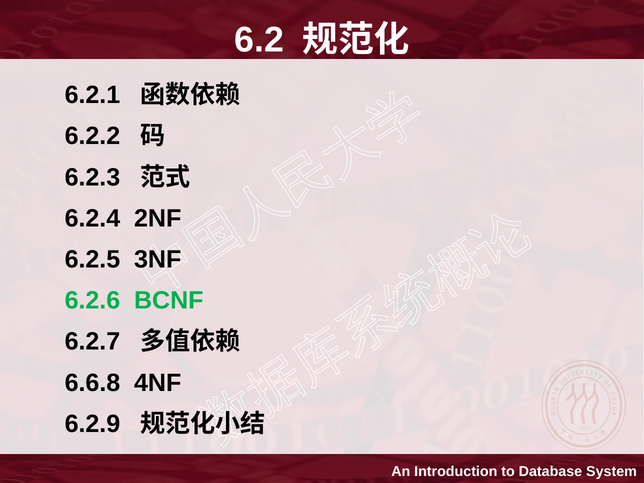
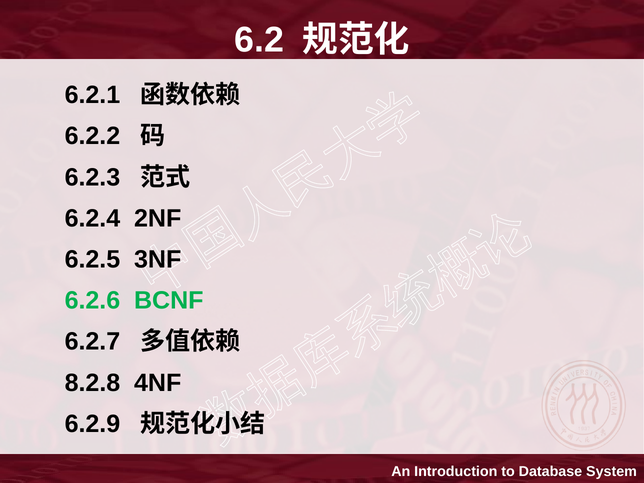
6.6.8: 6.6.8 -> 8.2.8
